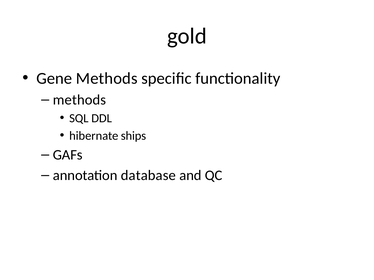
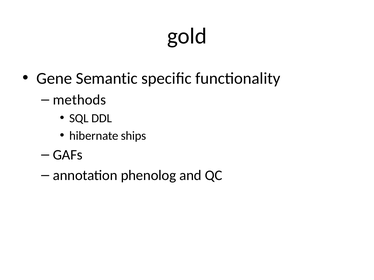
Gene Methods: Methods -> Semantic
database: database -> phenolog
